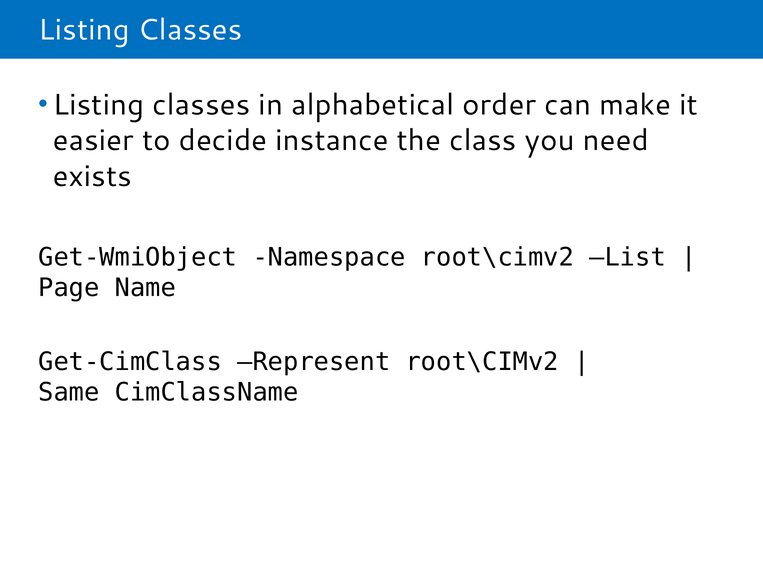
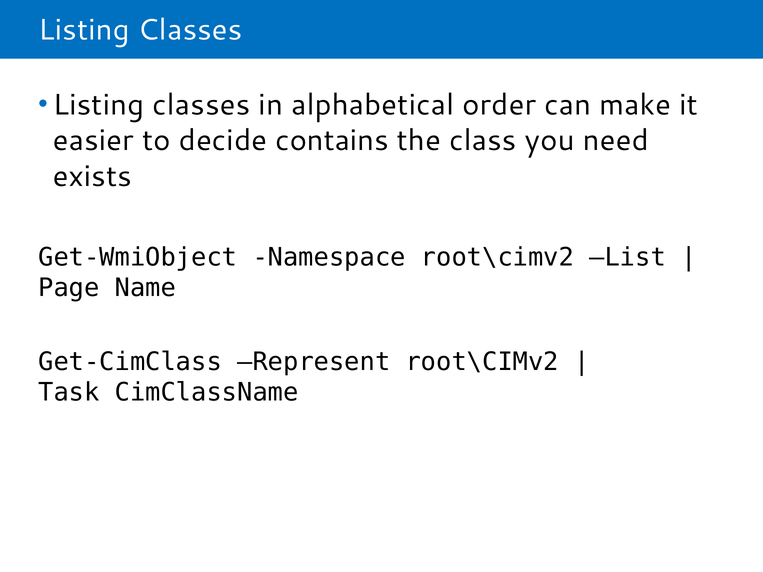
instance: instance -> contains
Same: Same -> Task
